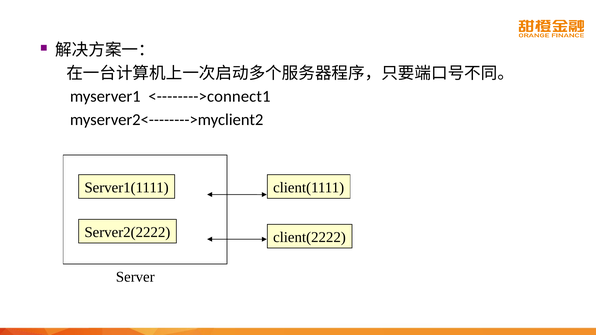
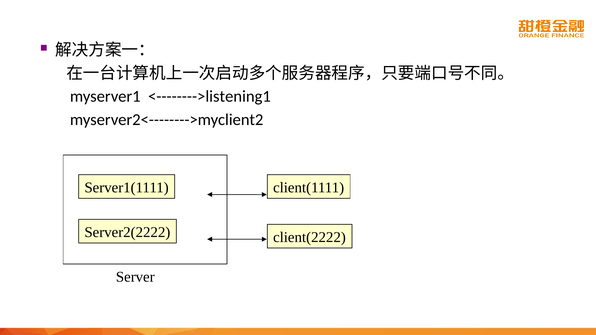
<-------->connect1: <-------->connect1 -> <-------->listening1
